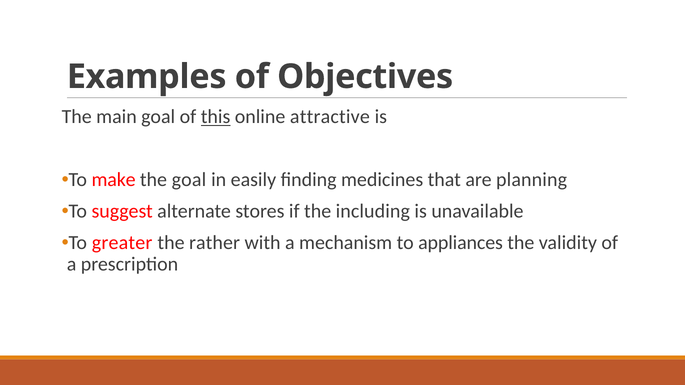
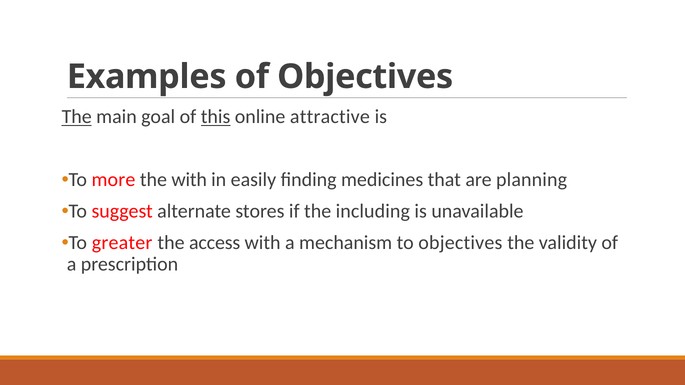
The at (77, 117) underline: none -> present
make: make -> more
the goal: goal -> with
rather: rather -> access
to appliances: appliances -> objectives
